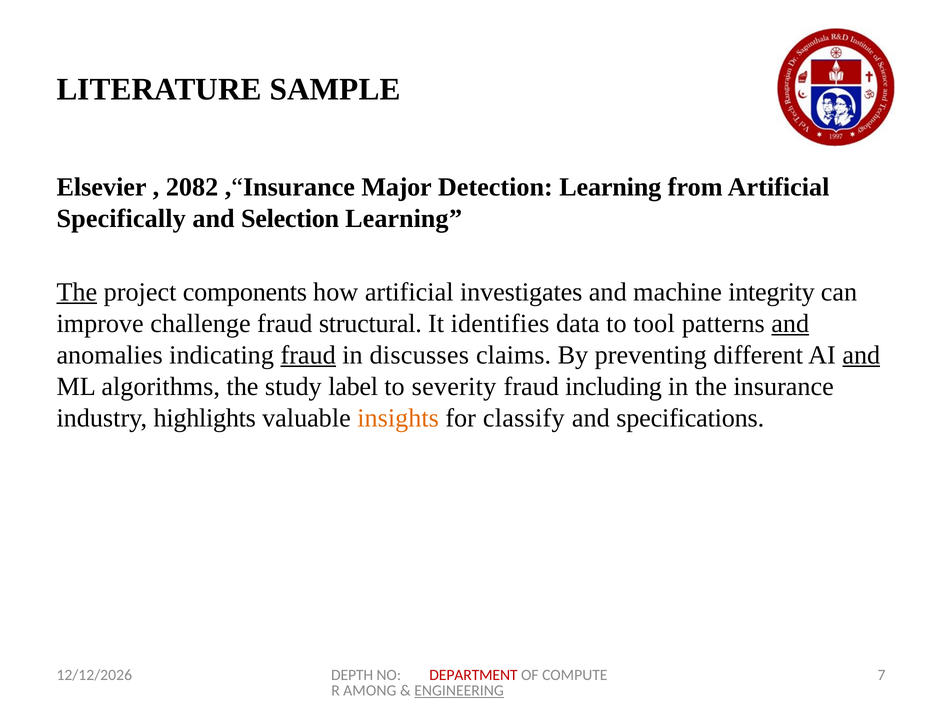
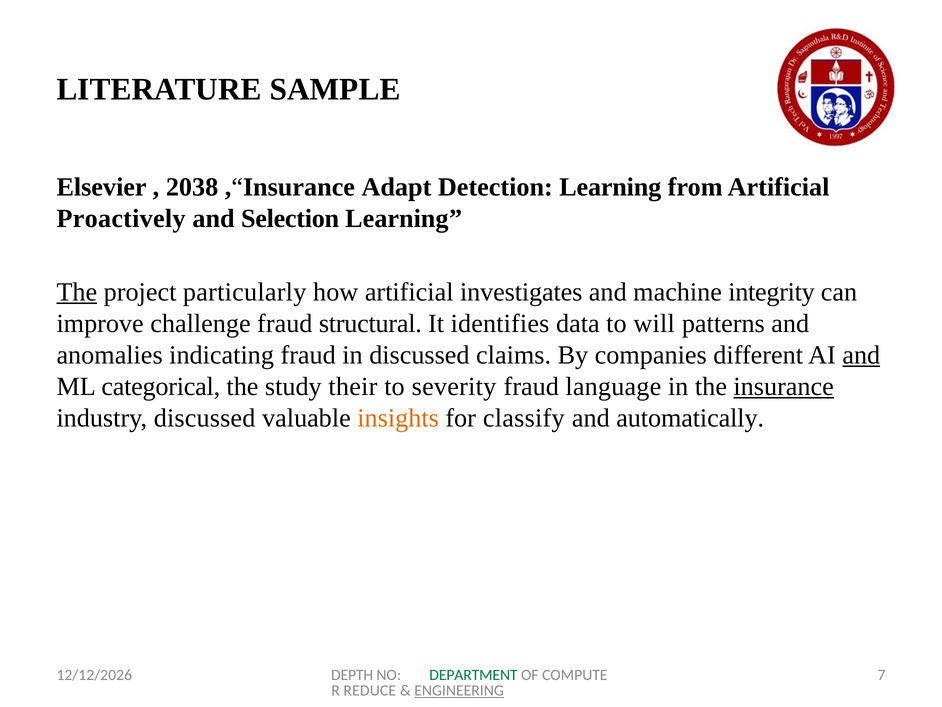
2082: 2082 -> 2038
Major: Major -> Adapt
Specifically: Specifically -> Proactively
components: components -> particularly
tool: tool -> will
and at (790, 323) underline: present -> none
fraud at (308, 355) underline: present -> none
in discusses: discusses -> discussed
preventing: preventing -> companies
algorithms: algorithms -> categorical
label: label -> their
including: including -> language
insurance underline: none -> present
industry highlights: highlights -> discussed
specifications: specifications -> automatically
DEPARTMENT colour: red -> green
AMONG: AMONG -> REDUCE
